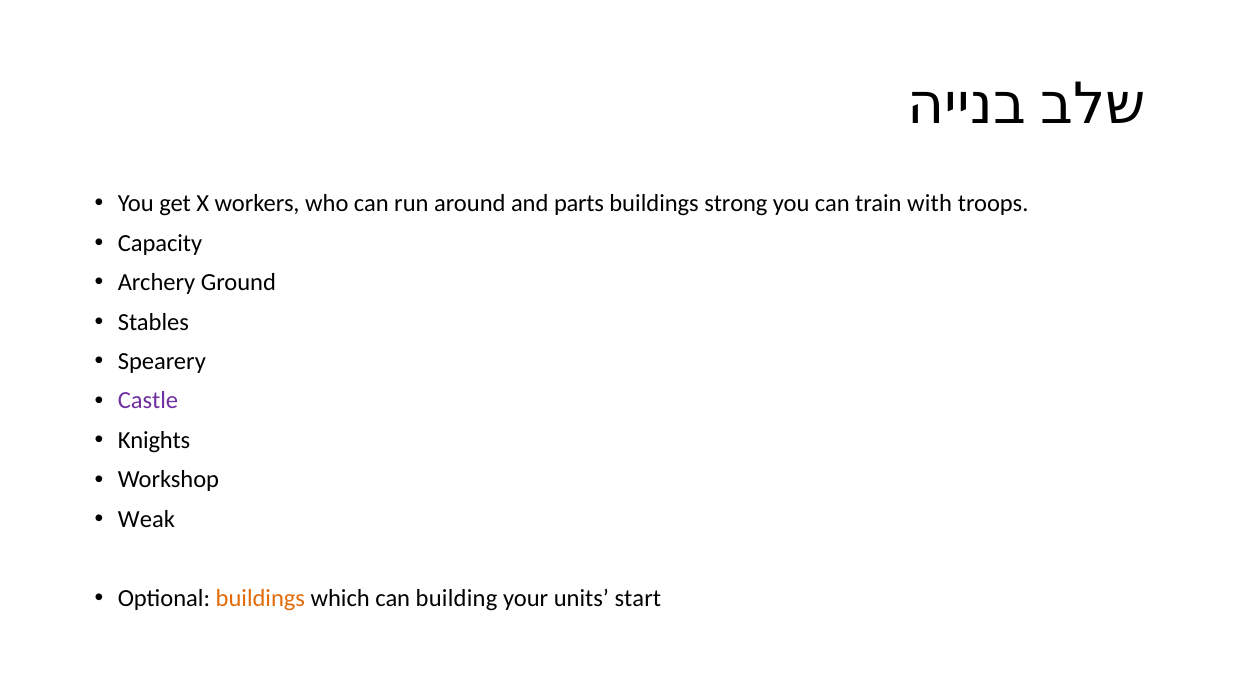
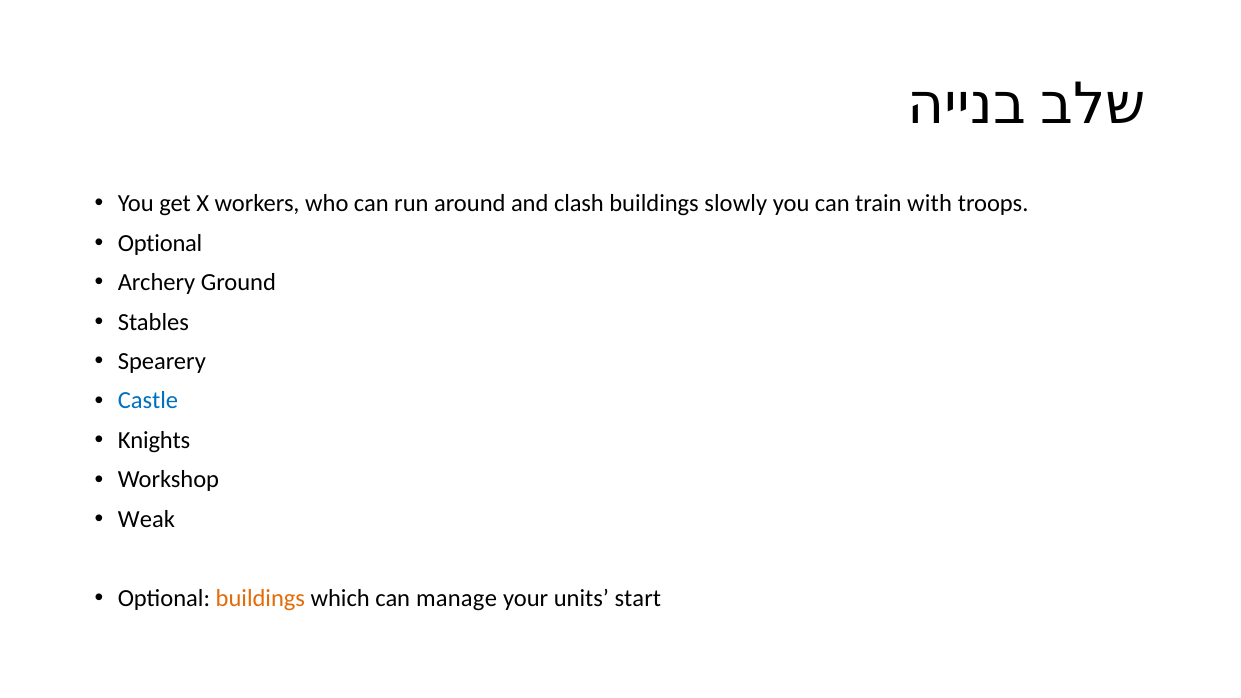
parts: parts -> clash
strong: strong -> slowly
Capacity at (160, 243): Capacity -> Optional
Castle colour: purple -> blue
building: building -> manage
